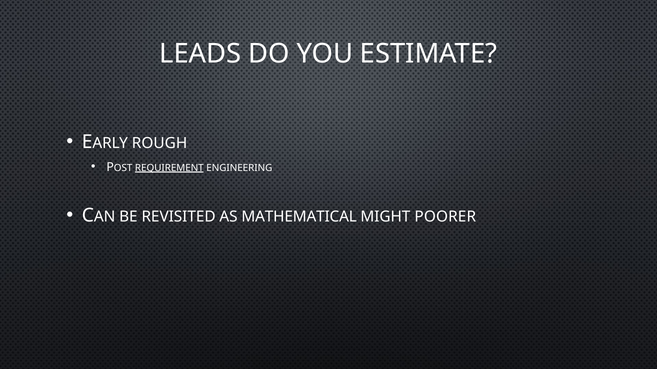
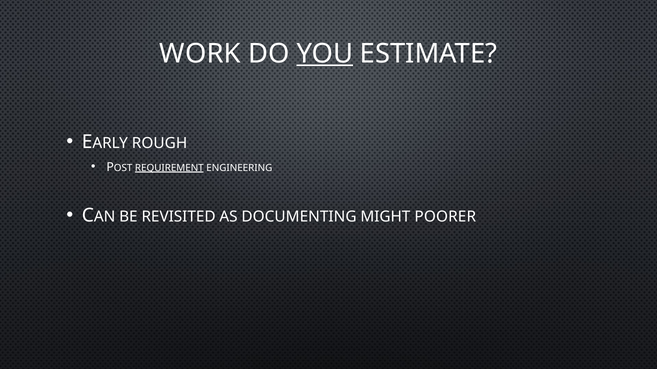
LEADS: LEADS -> WORK
YOU underline: none -> present
MATHEMATICAL: MATHEMATICAL -> DOCUMENTING
